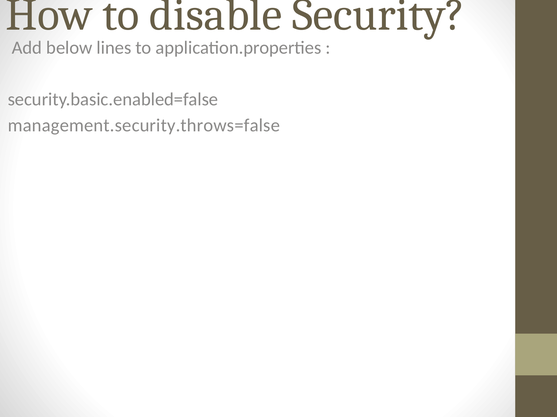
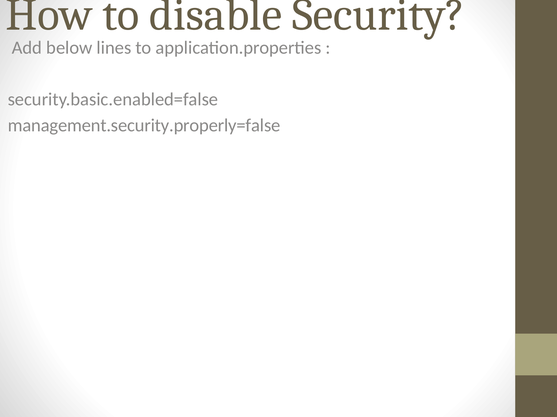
management.security.throws=false: management.security.throws=false -> management.security.properly=false
